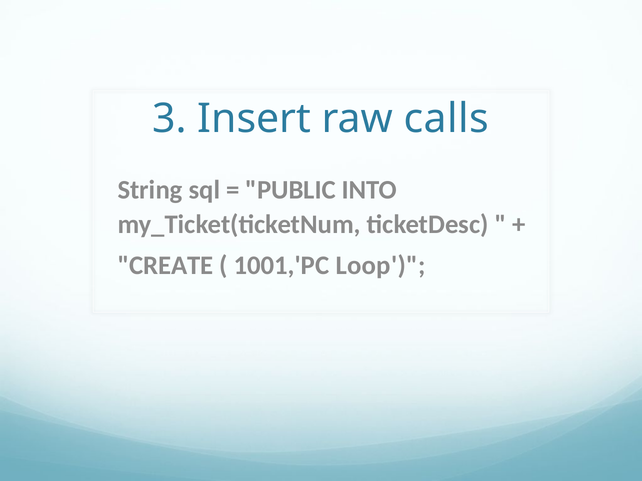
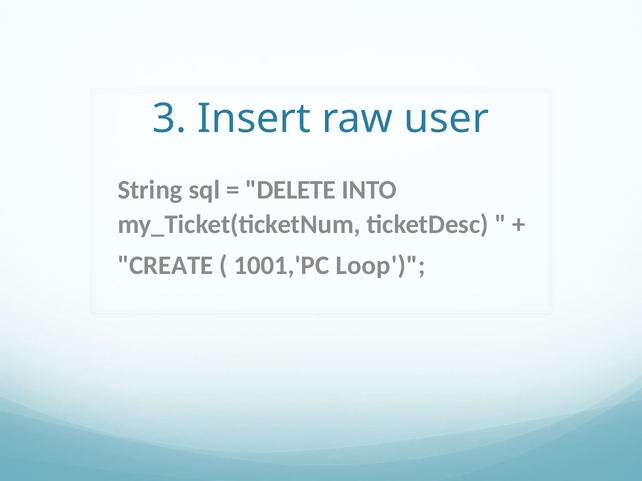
calls: calls -> user
PUBLIC: PUBLIC -> DELETE
